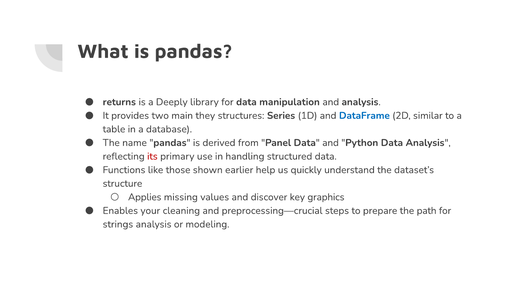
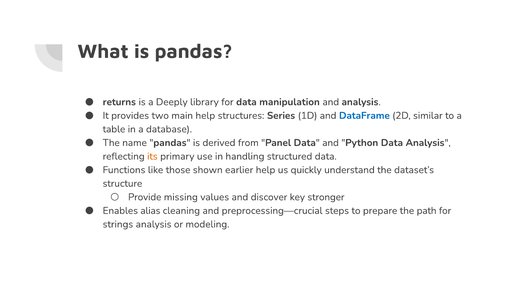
main they: they -> help
its colour: red -> orange
Applies: Applies -> Provide
graphics: graphics -> stronger
your: your -> alias
